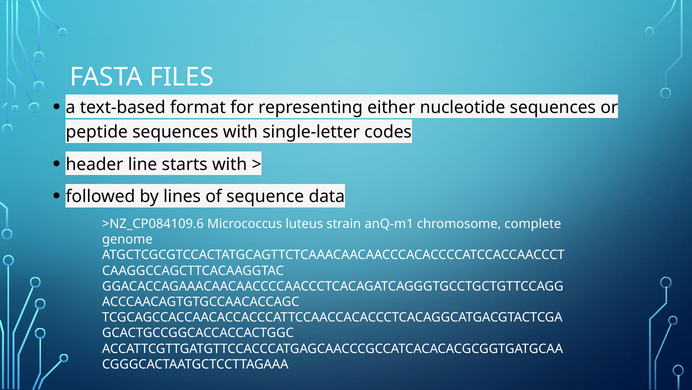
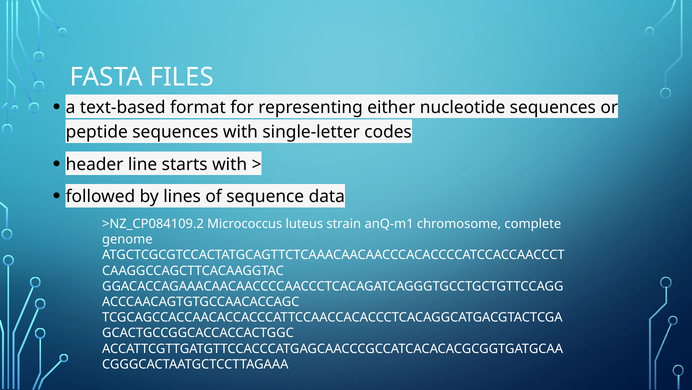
>NZ_CP084109.6: >NZ_CP084109.6 -> >NZ_CP084109.2
